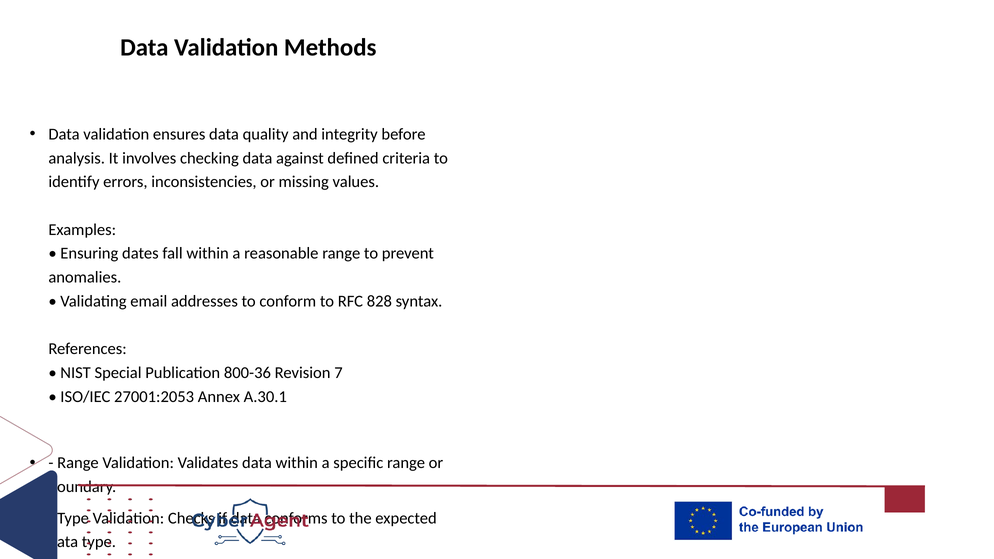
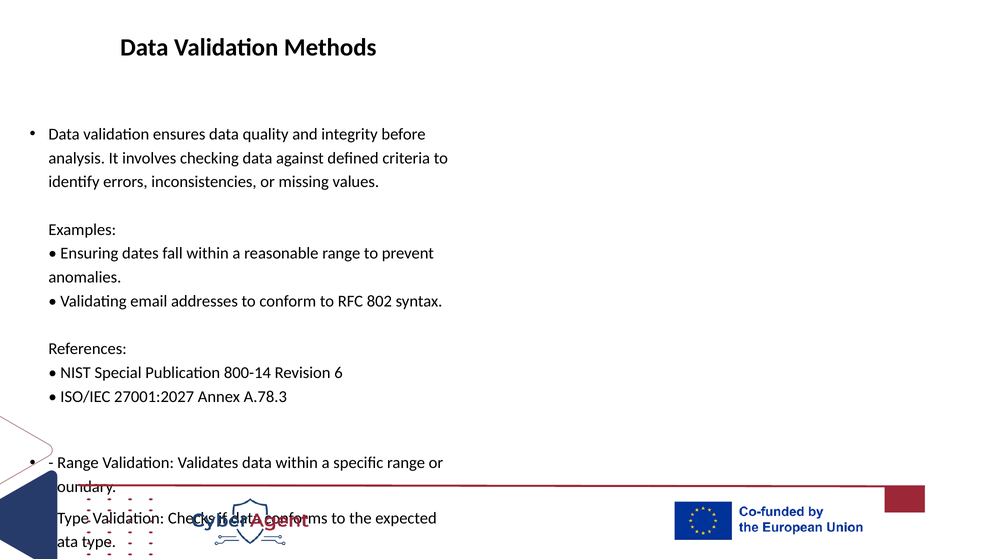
828: 828 -> 802
800-36: 800-36 -> 800-14
7: 7 -> 6
27001:2053: 27001:2053 -> 27001:2027
A.30.1: A.30.1 -> A.78.3
